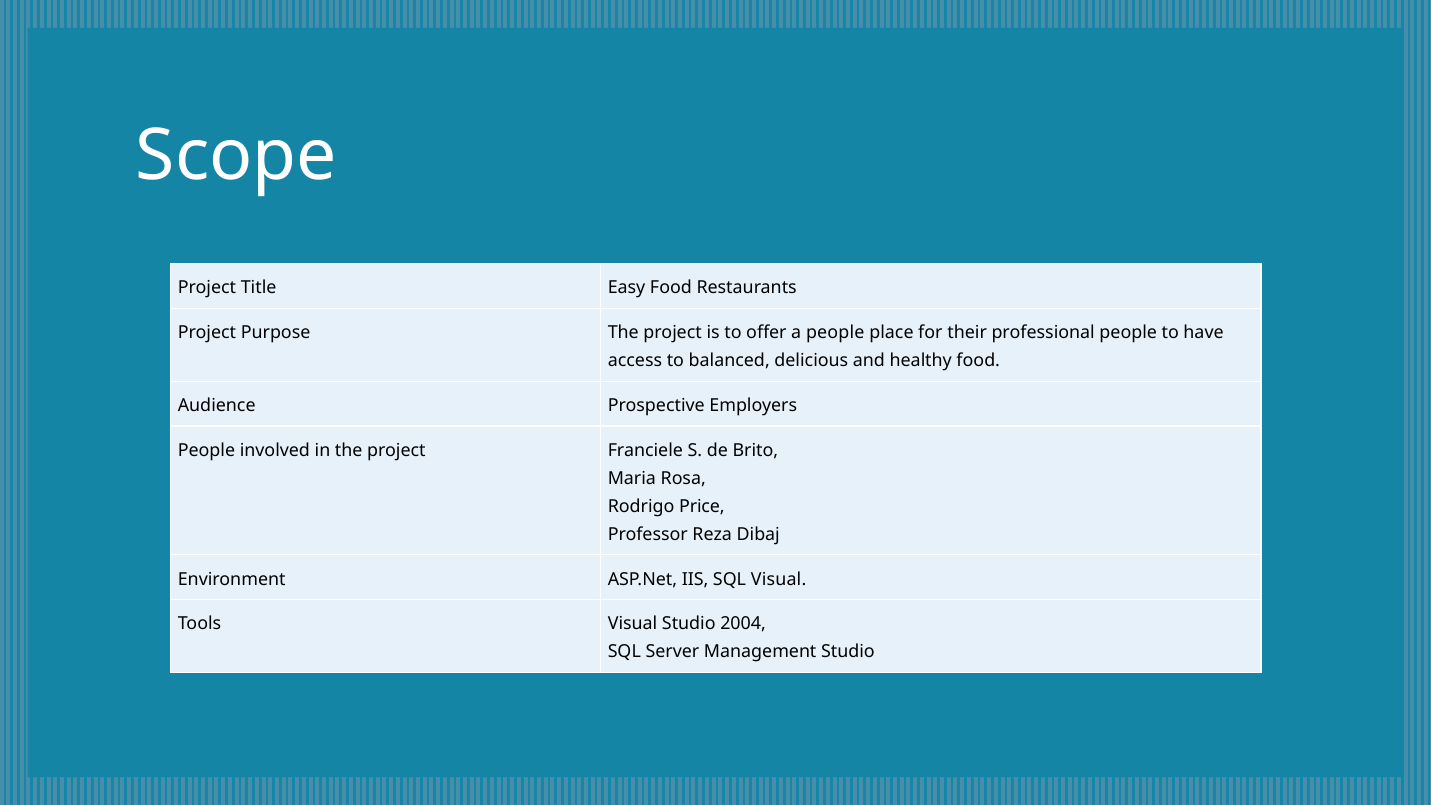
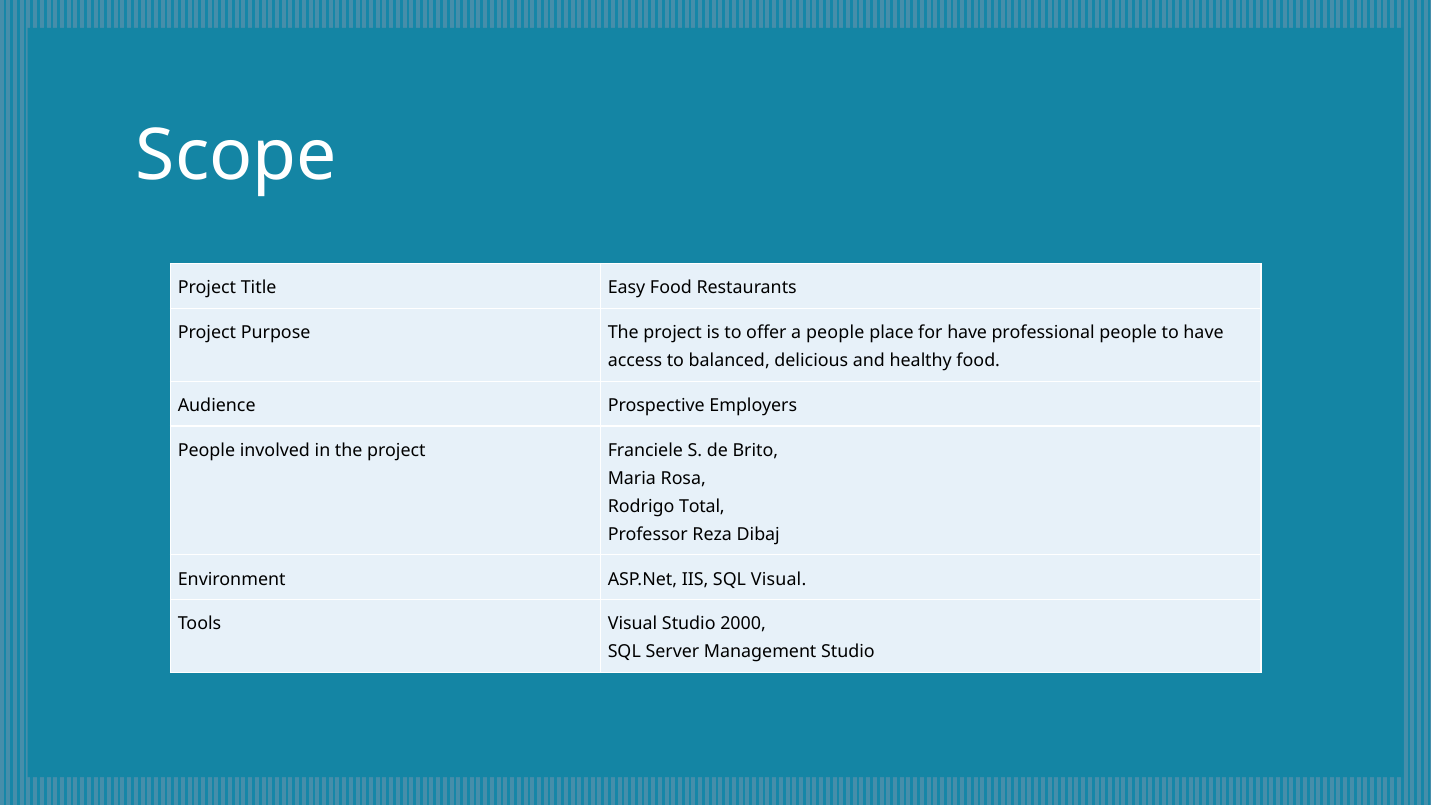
for their: their -> have
Price: Price -> Total
2004: 2004 -> 2000
